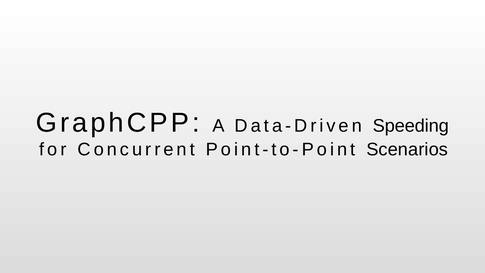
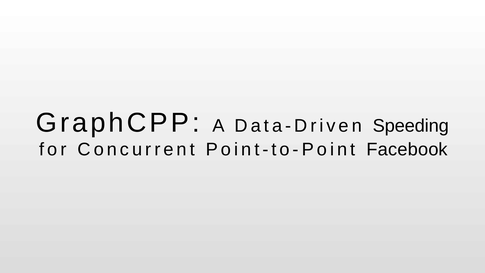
Scenarios: Scenarios -> Facebook
